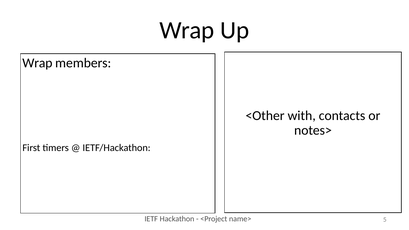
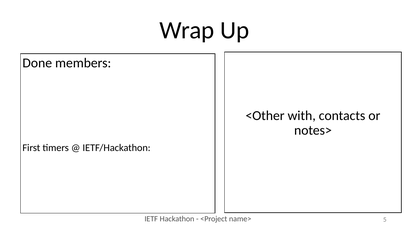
Wrap at (37, 63): Wrap -> Done
